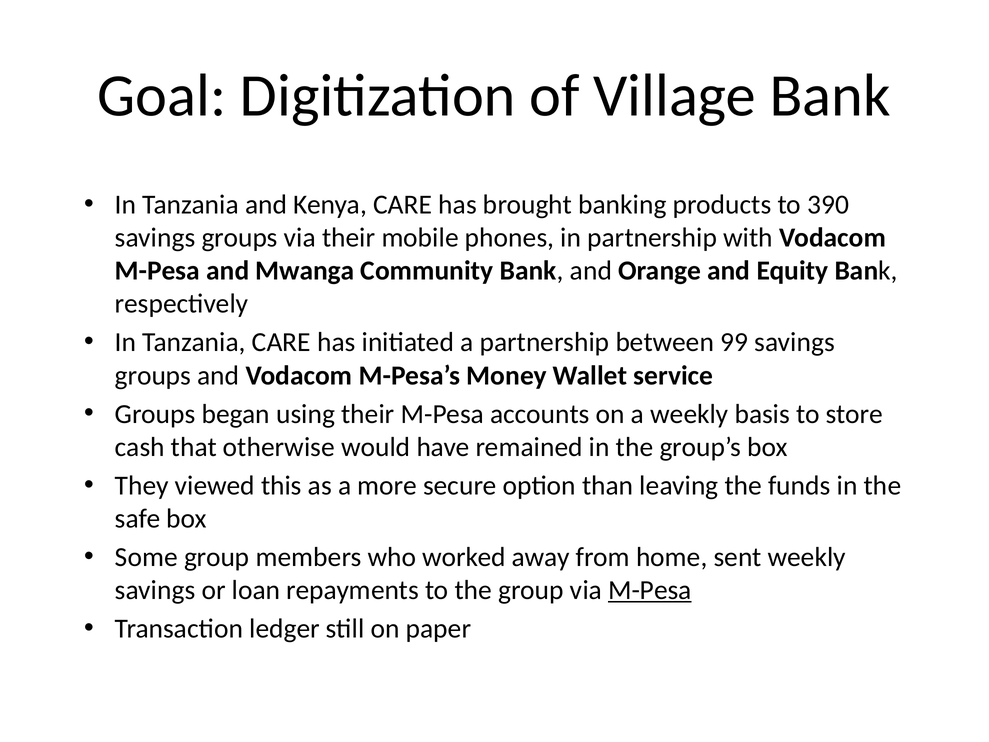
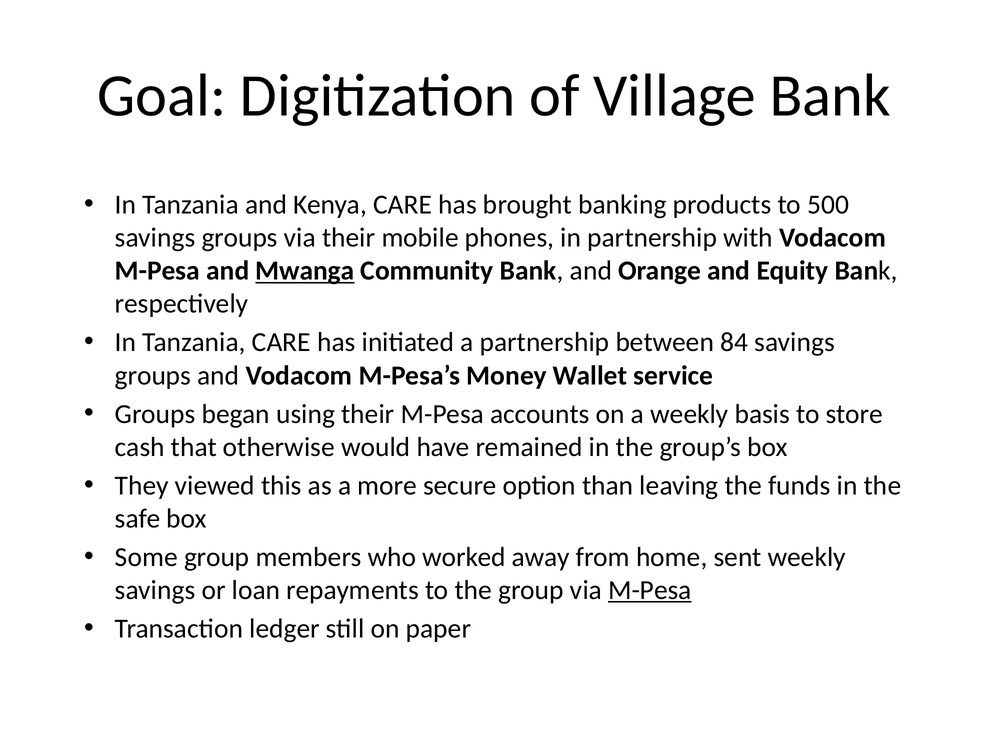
390: 390 -> 500
Mwanga underline: none -> present
99: 99 -> 84
